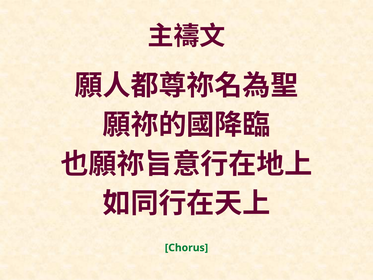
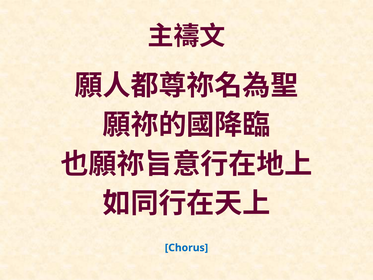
Chorus colour: green -> blue
